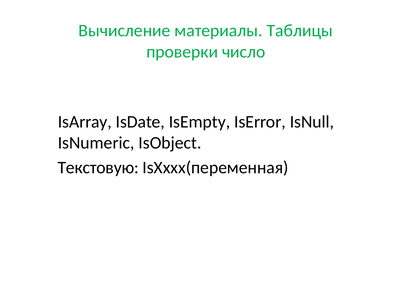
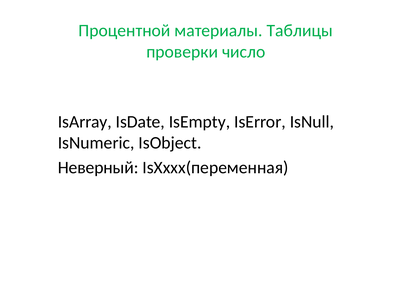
Вычисление: Вычисление -> Процентной
Текстовую: Текстовую -> Неверный
